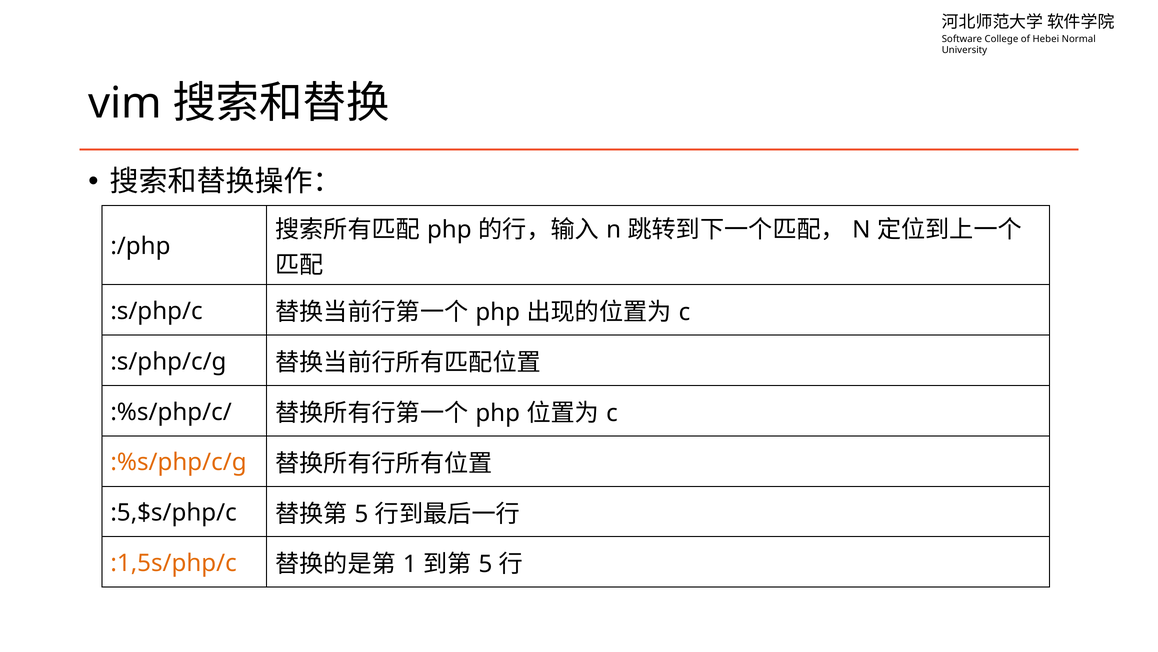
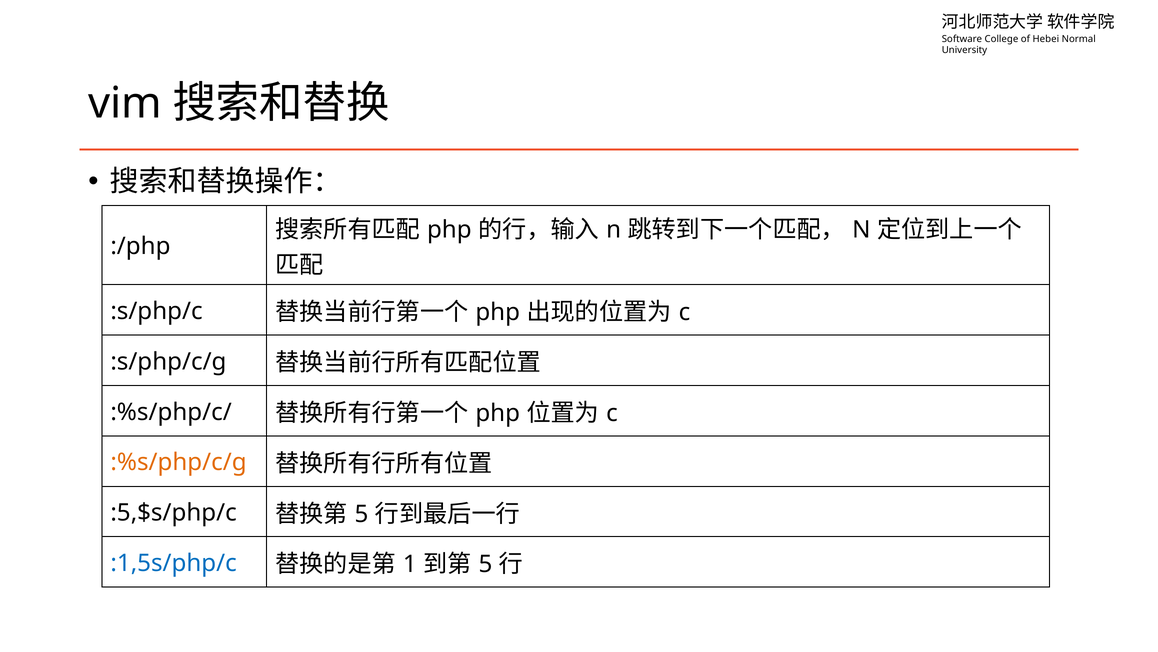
:1,5s/php/c colour: orange -> blue
